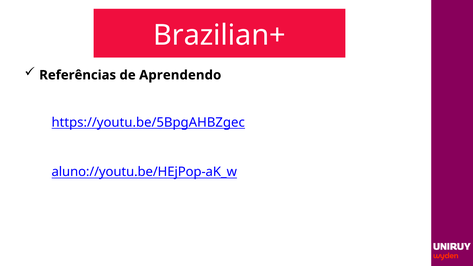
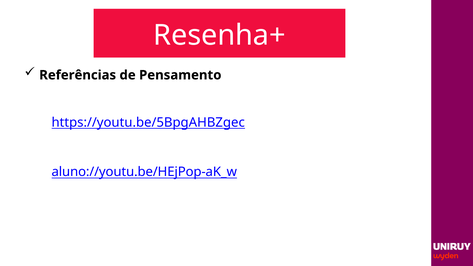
Brazilian+: Brazilian+ -> Resenha+
Aprendendo: Aprendendo -> Pensamento
